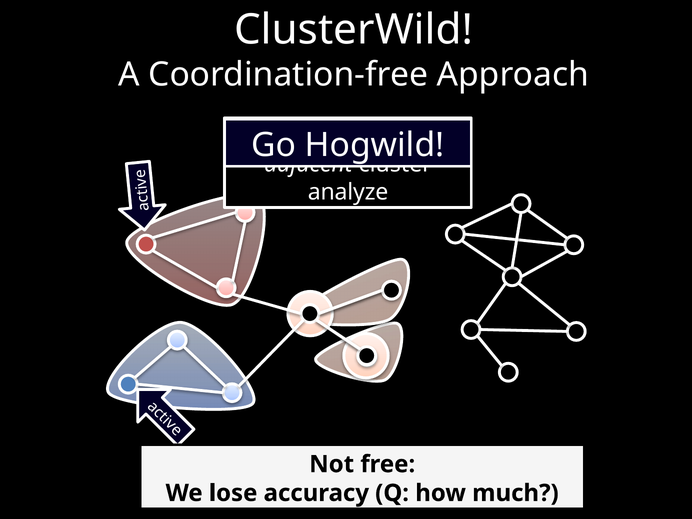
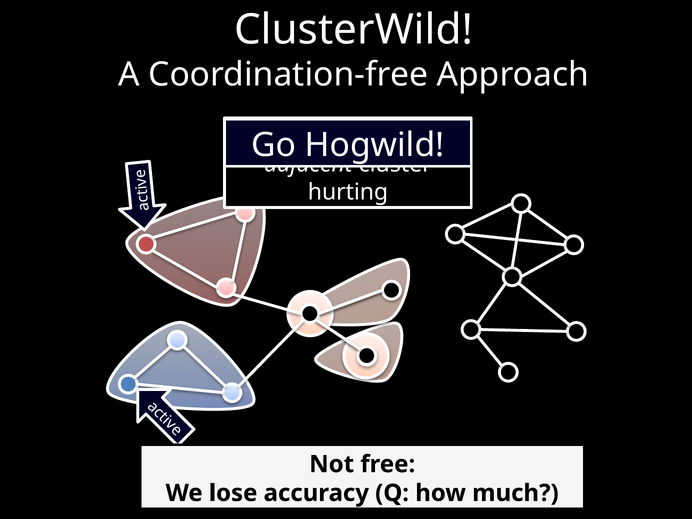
analyze: analyze -> hurting
